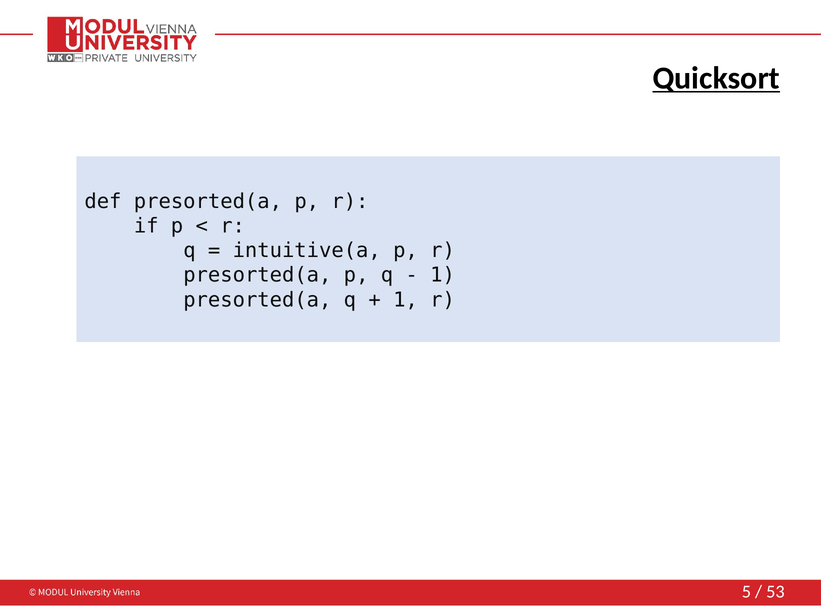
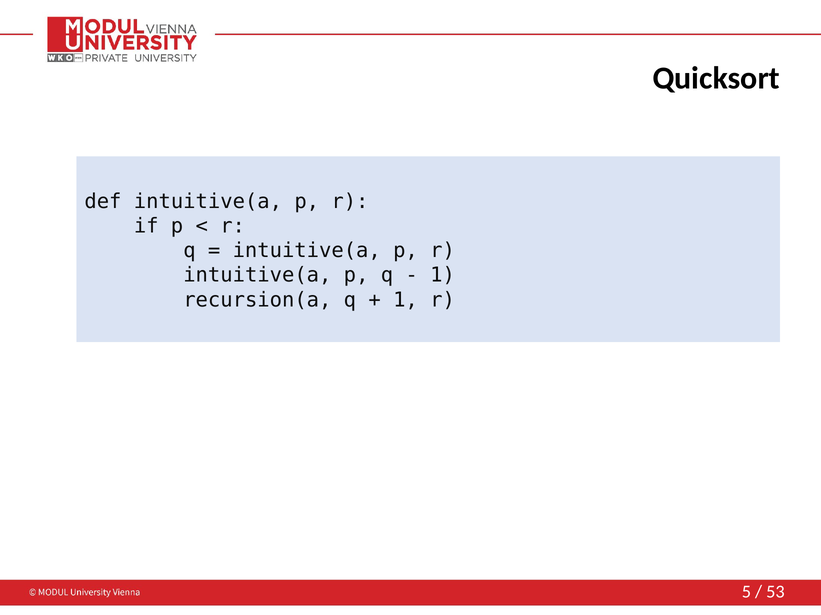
Quicksort underline: present -> none
def presorted(a: presorted(a -> intuitive(a
presorted(a at (257, 276): presorted(a -> intuitive(a
presorted(a at (257, 300): presorted(a -> recursion(a
